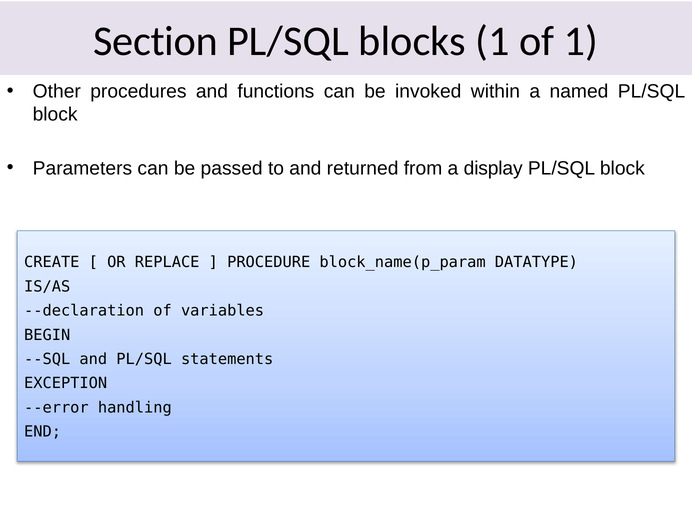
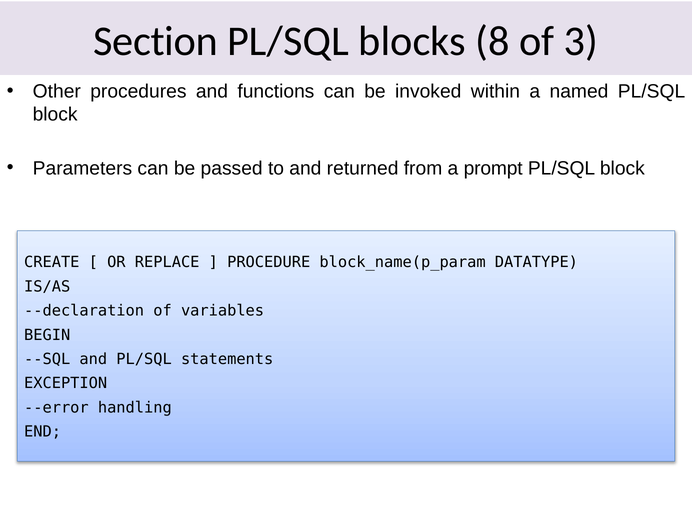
blocks 1: 1 -> 8
of 1: 1 -> 3
display: display -> prompt
